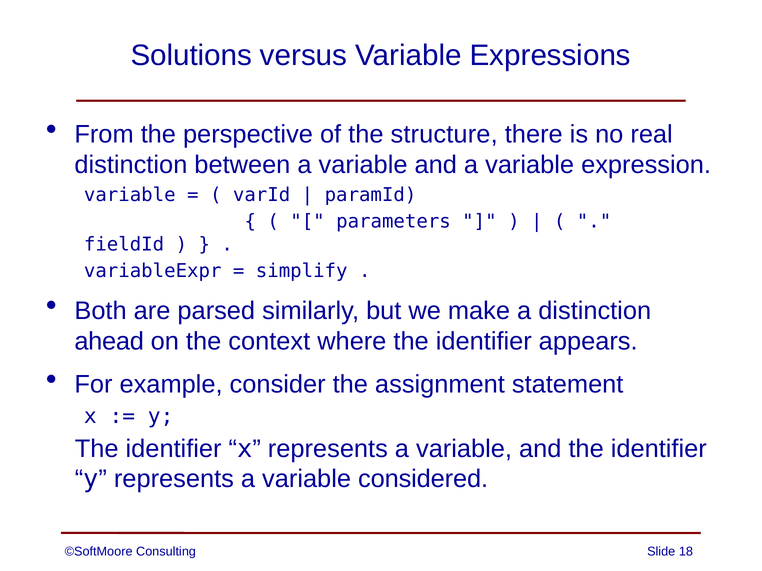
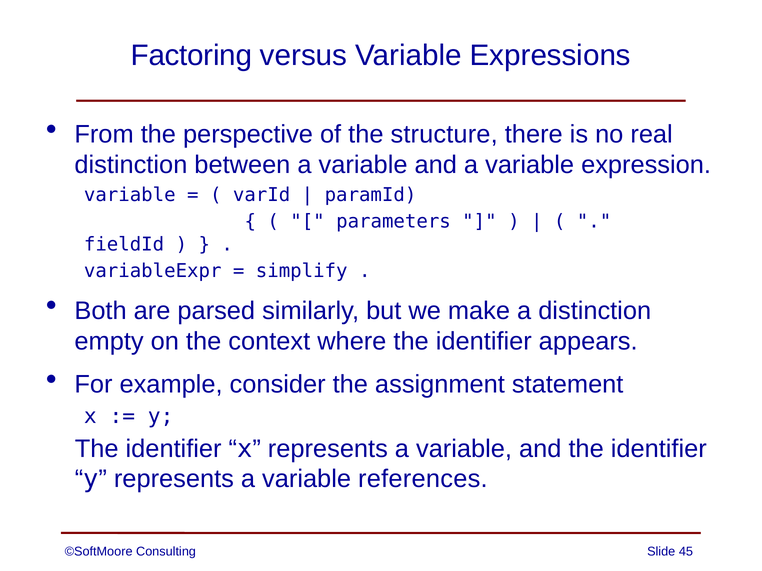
Solutions: Solutions -> Factoring
ahead: ahead -> empty
considered: considered -> references
18: 18 -> 45
